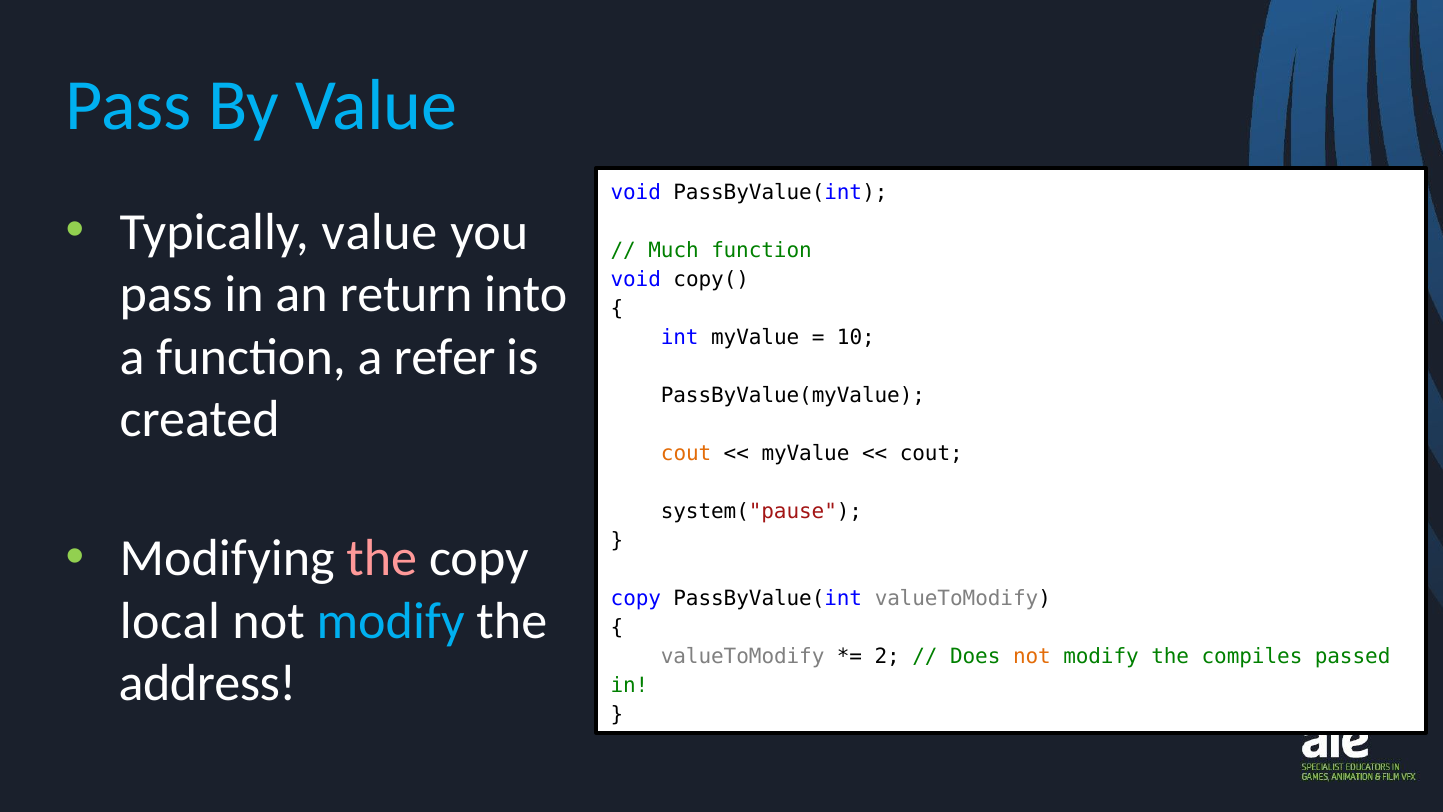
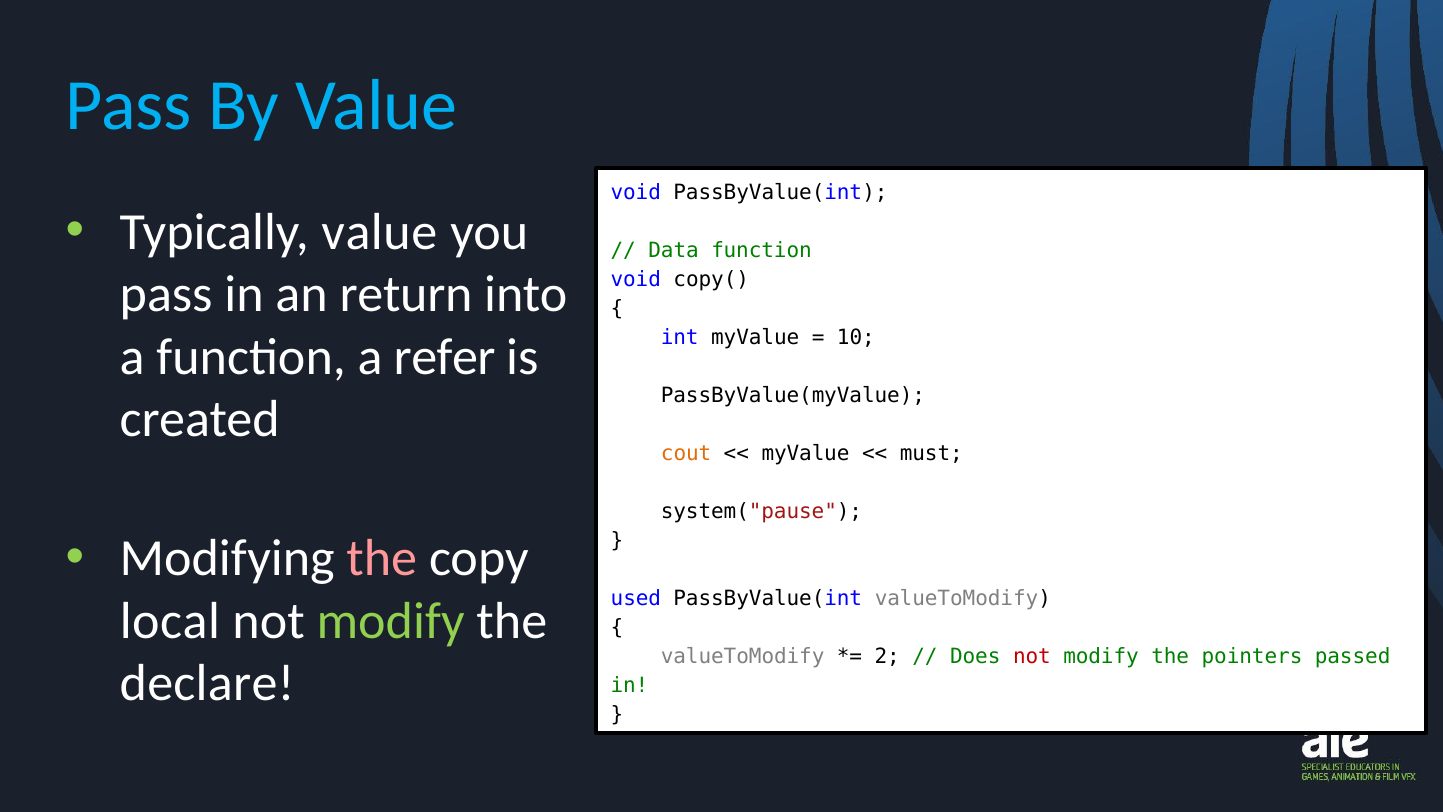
Much: Much -> Data
cout at (931, 453): cout -> must
copy at (636, 598): copy -> used
modify at (391, 621) colour: light blue -> light green
not at (1032, 656) colour: orange -> red
compiles: compiles -> pointers
address: address -> declare
